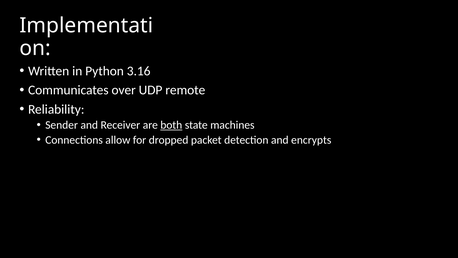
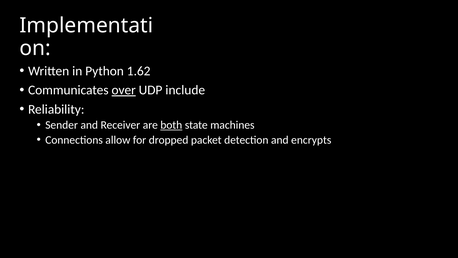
3.16: 3.16 -> 1.62
over underline: none -> present
remote: remote -> include
